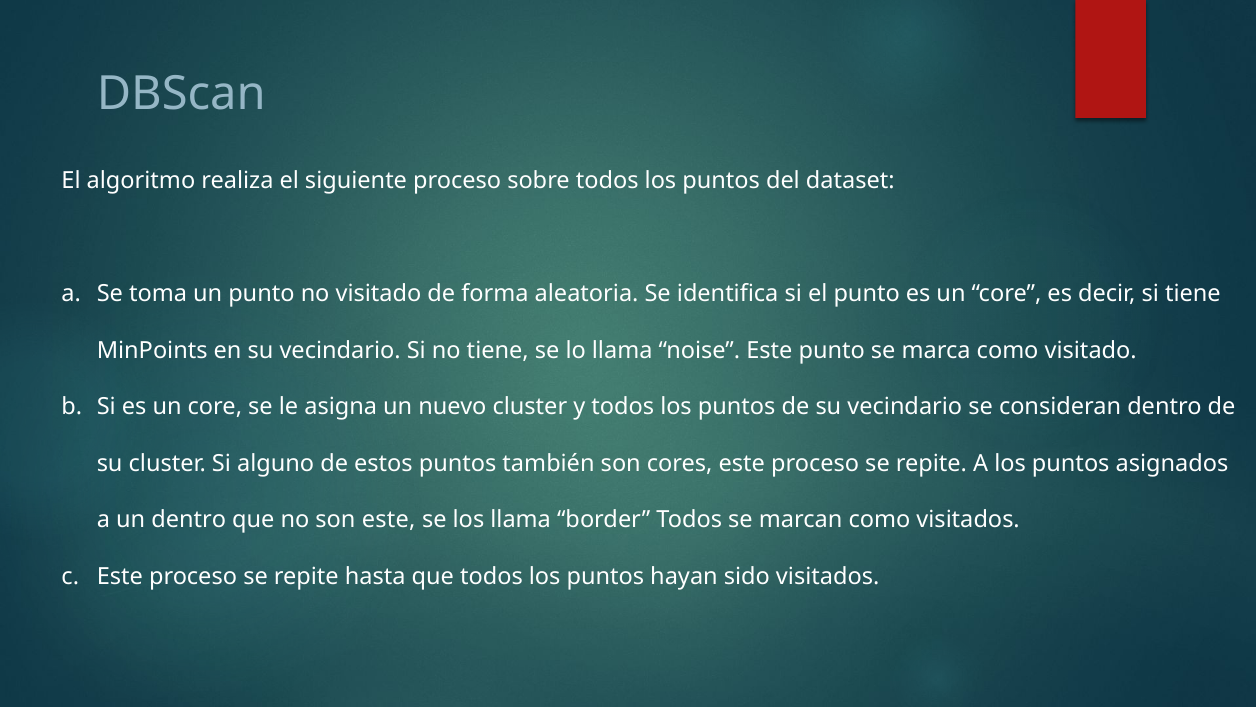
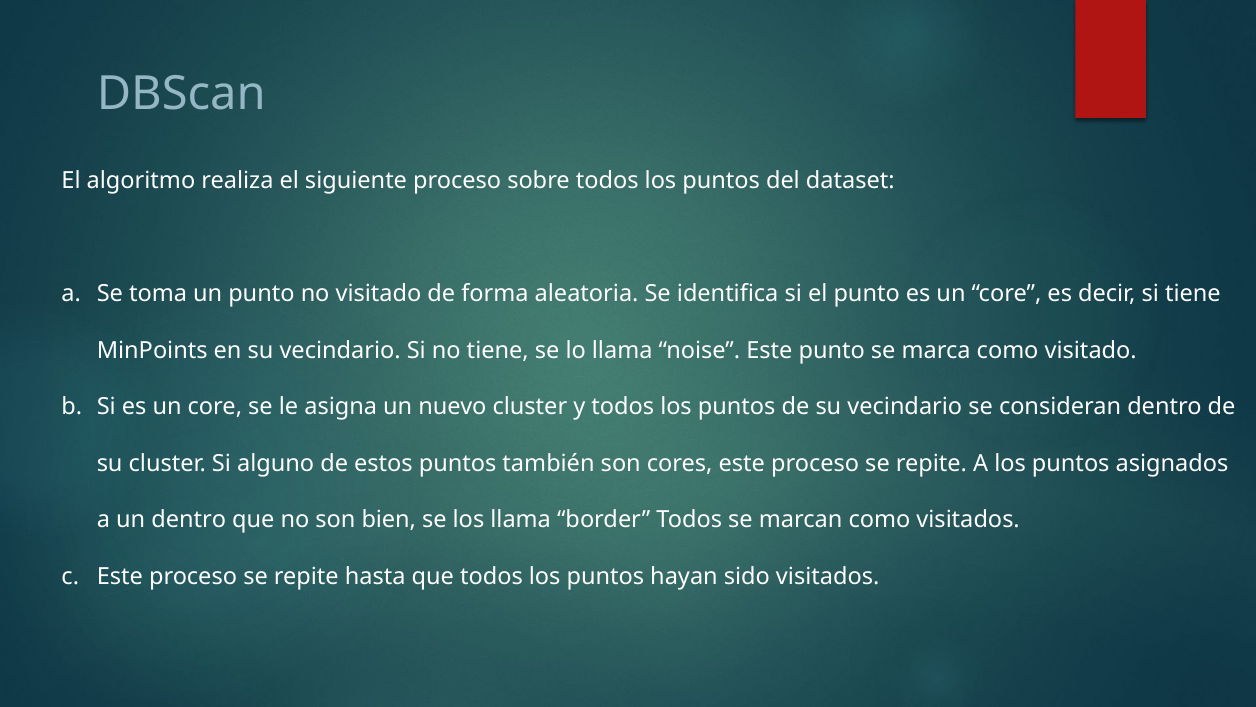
son este: este -> bien
